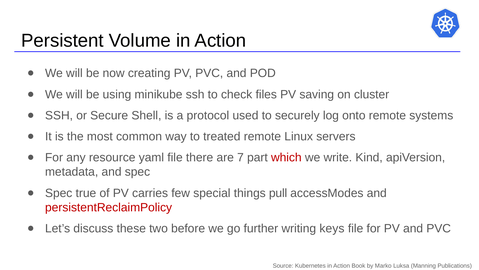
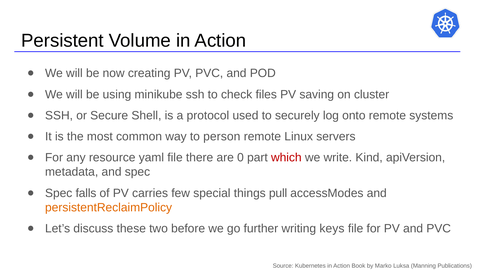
treated: treated -> person
7: 7 -> 0
true: true -> falls
persistentReclaimPolicy colour: red -> orange
